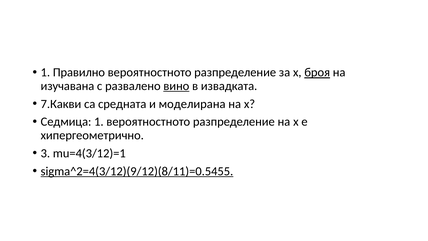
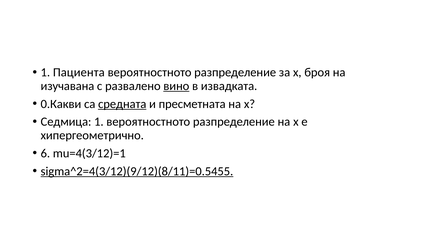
Правилно: Правилно -> Пациента
броя underline: present -> none
7.Какви: 7.Какви -> 0.Какви
средната underline: none -> present
моделирана: моделирана -> пресметната
3: 3 -> 6
